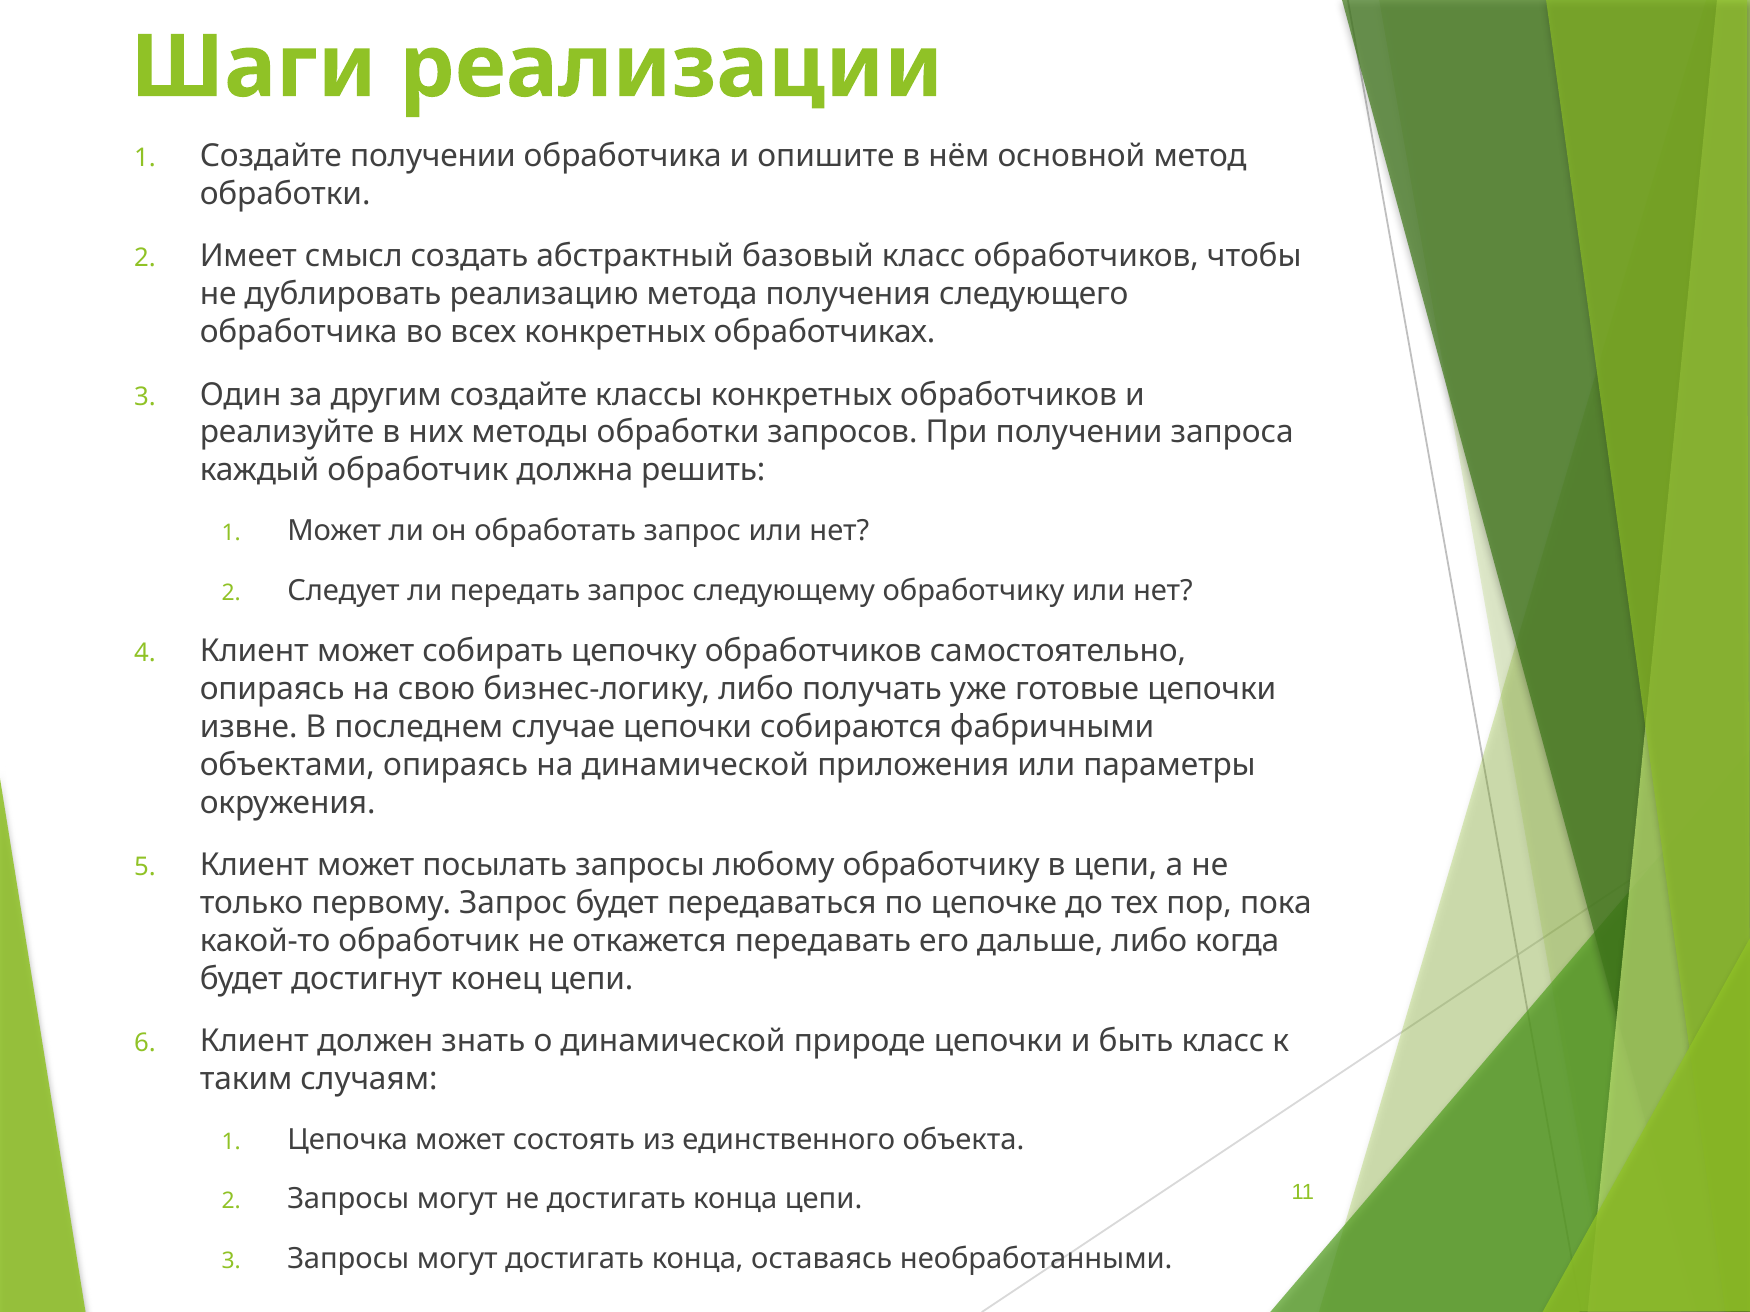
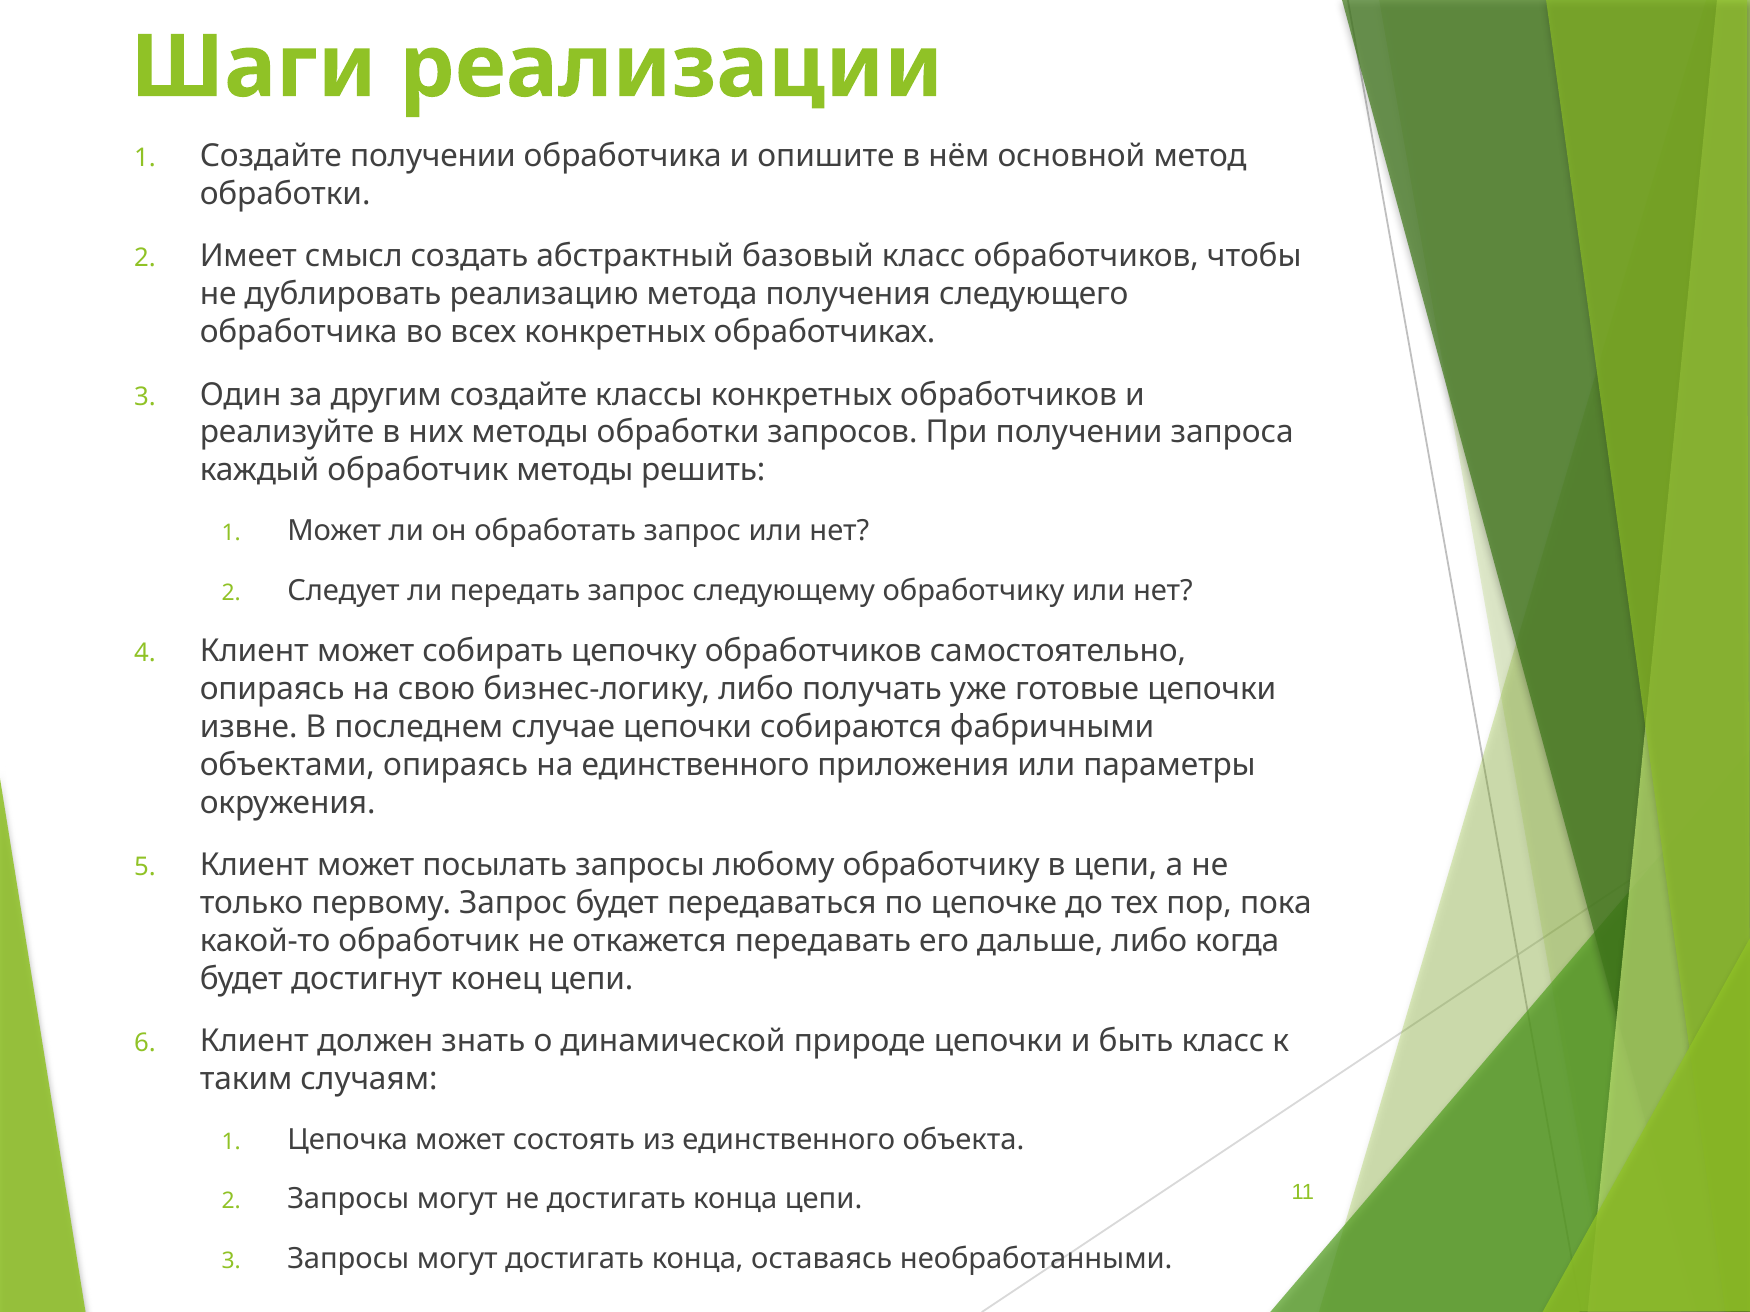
обработчик должна: должна -> методы
на динамической: динамической -> единственного
